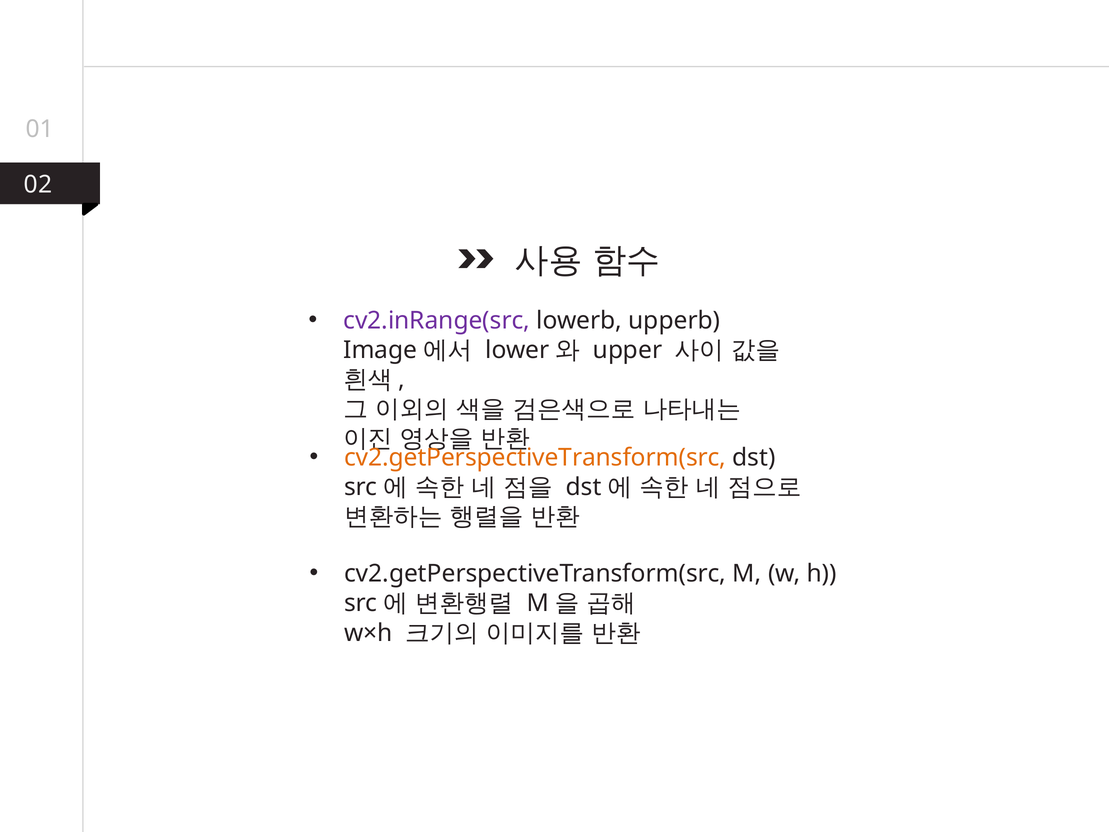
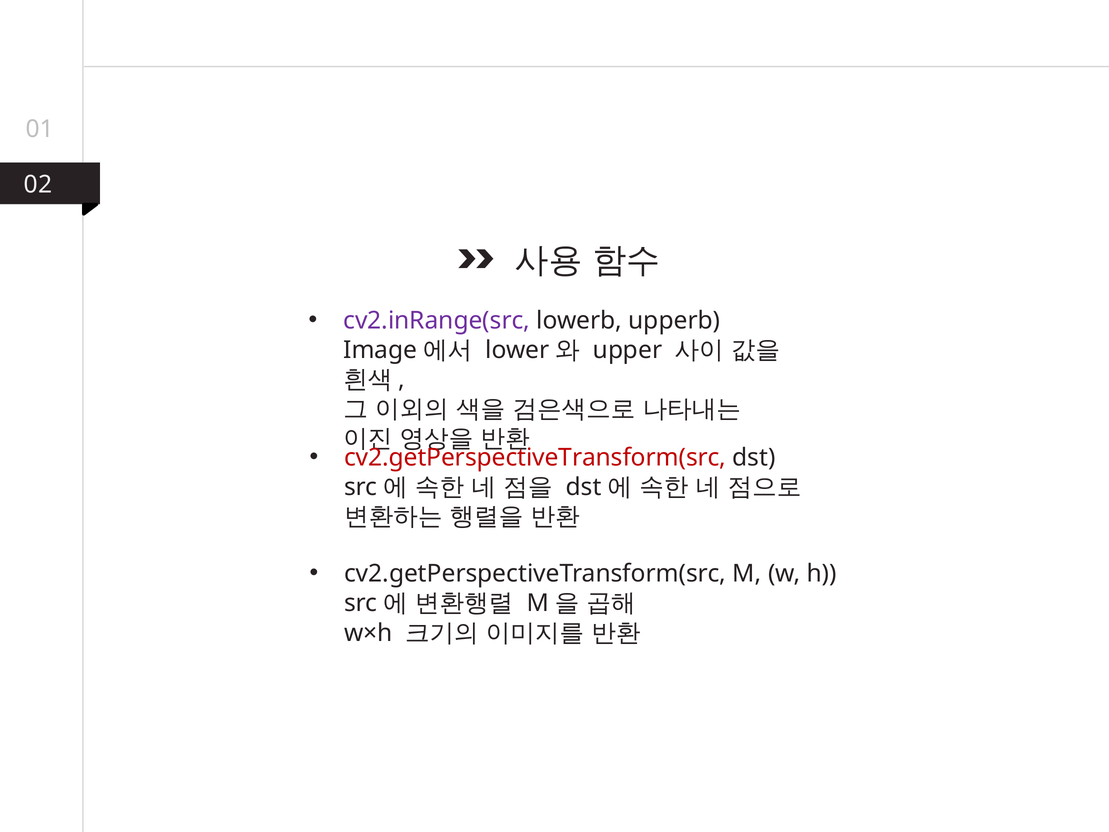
cv2.getPerspectiveTransform(src at (535, 457) colour: orange -> red
